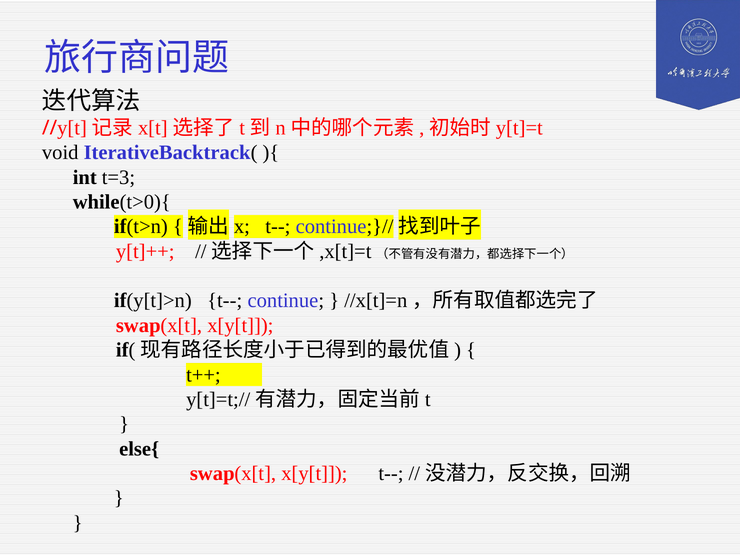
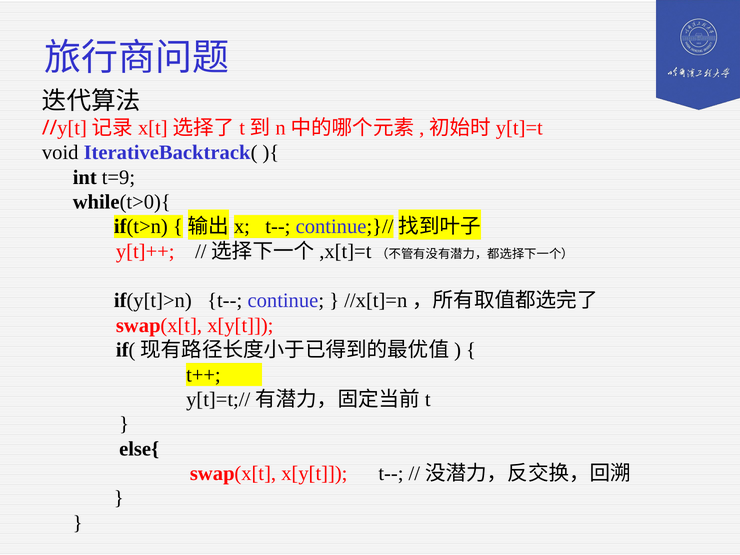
t=3: t=3 -> t=9
